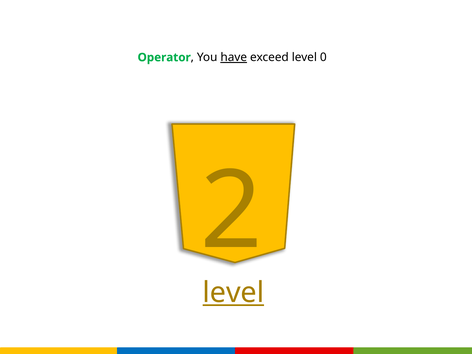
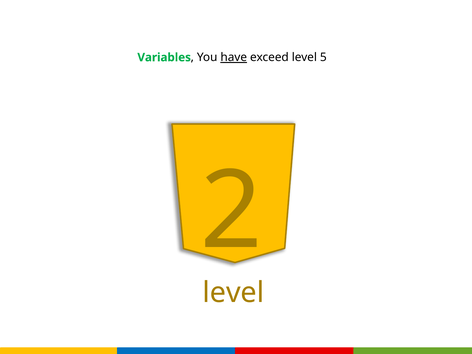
Operator: Operator -> Variables
0: 0 -> 5
level at (233, 293) underline: present -> none
